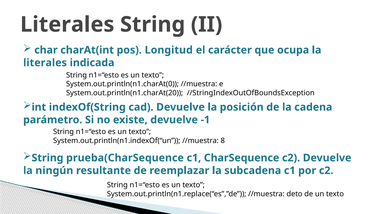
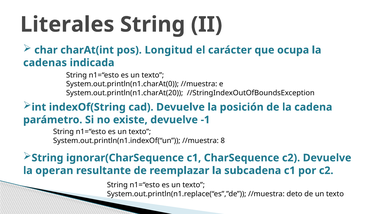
literales at (45, 63): literales -> cadenas
prueba(CharSequence: prueba(CharSequence -> ignorar(CharSequence
ningún: ningún -> operan
